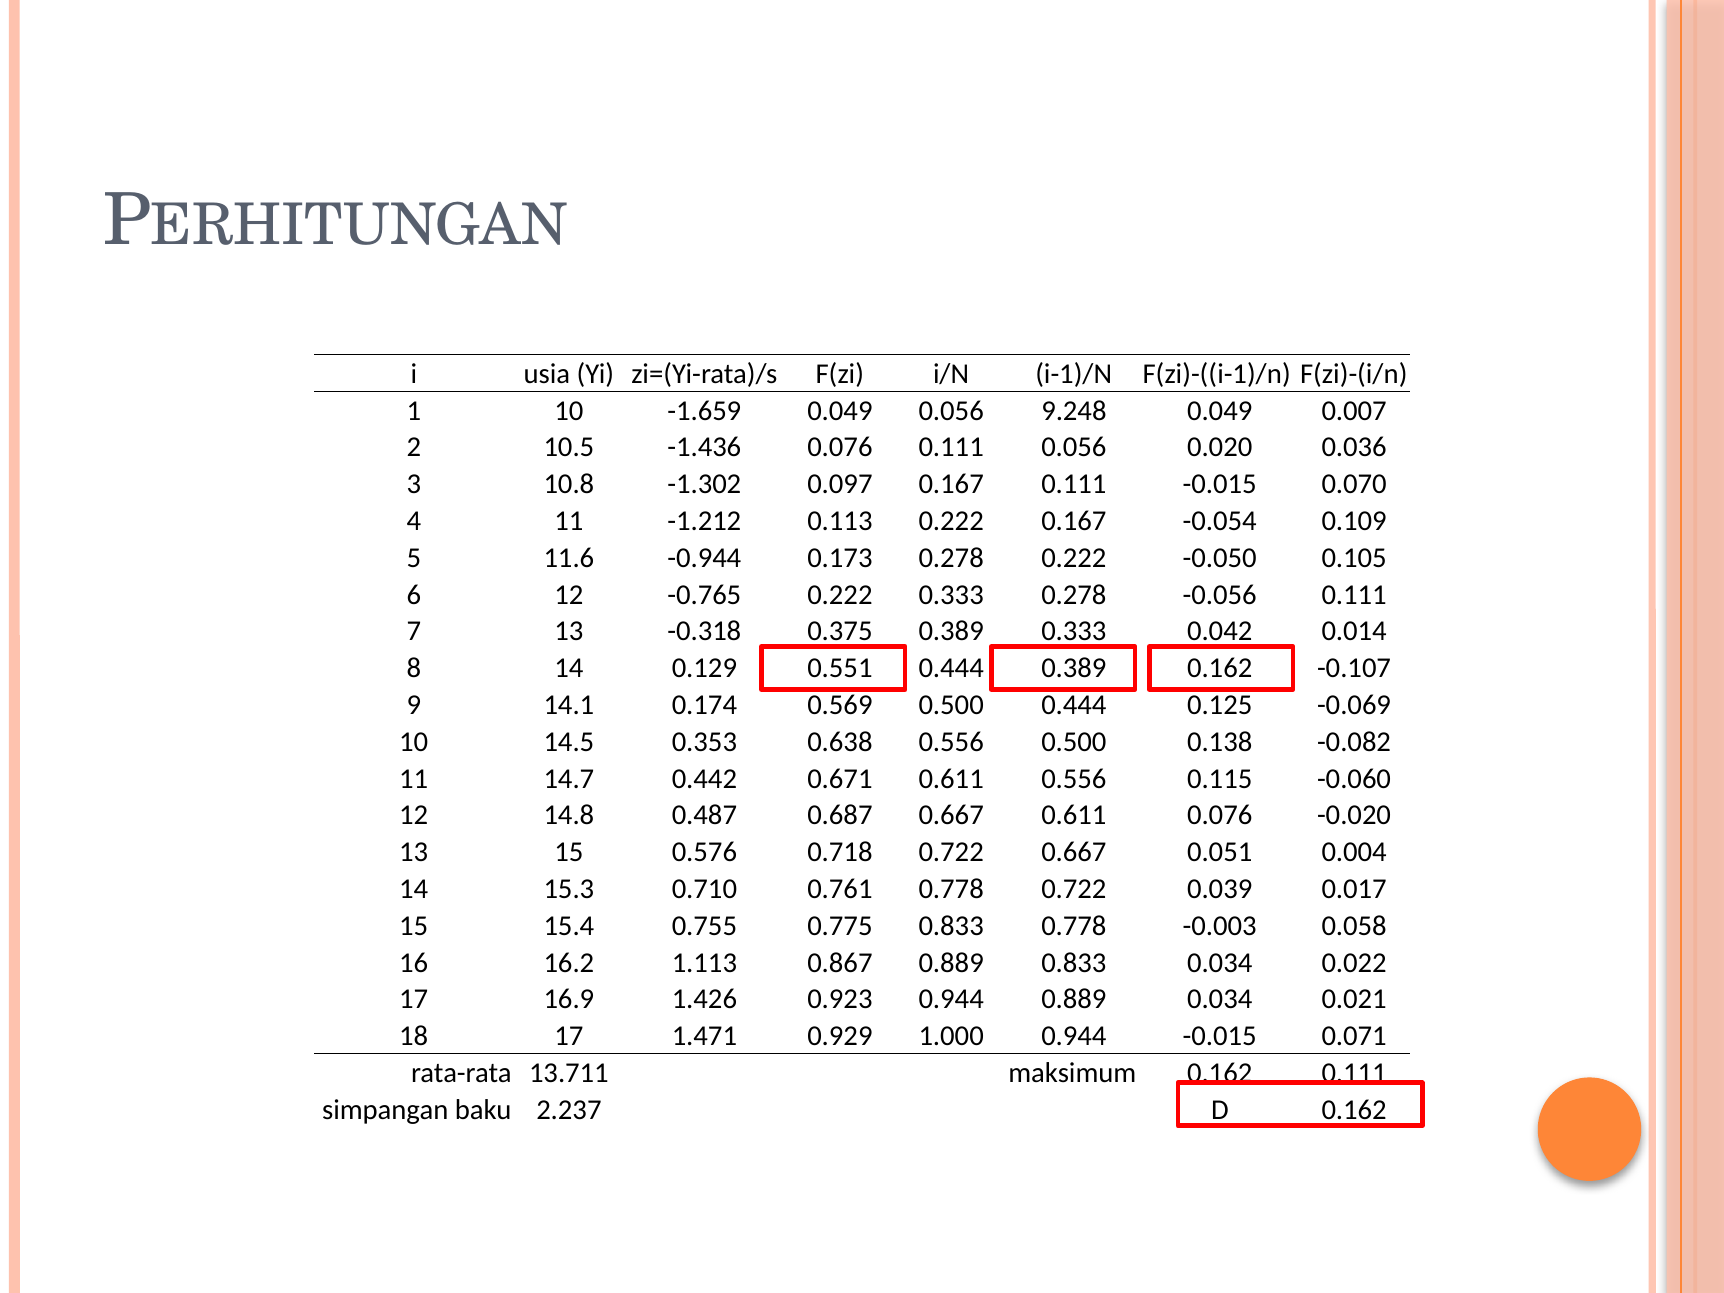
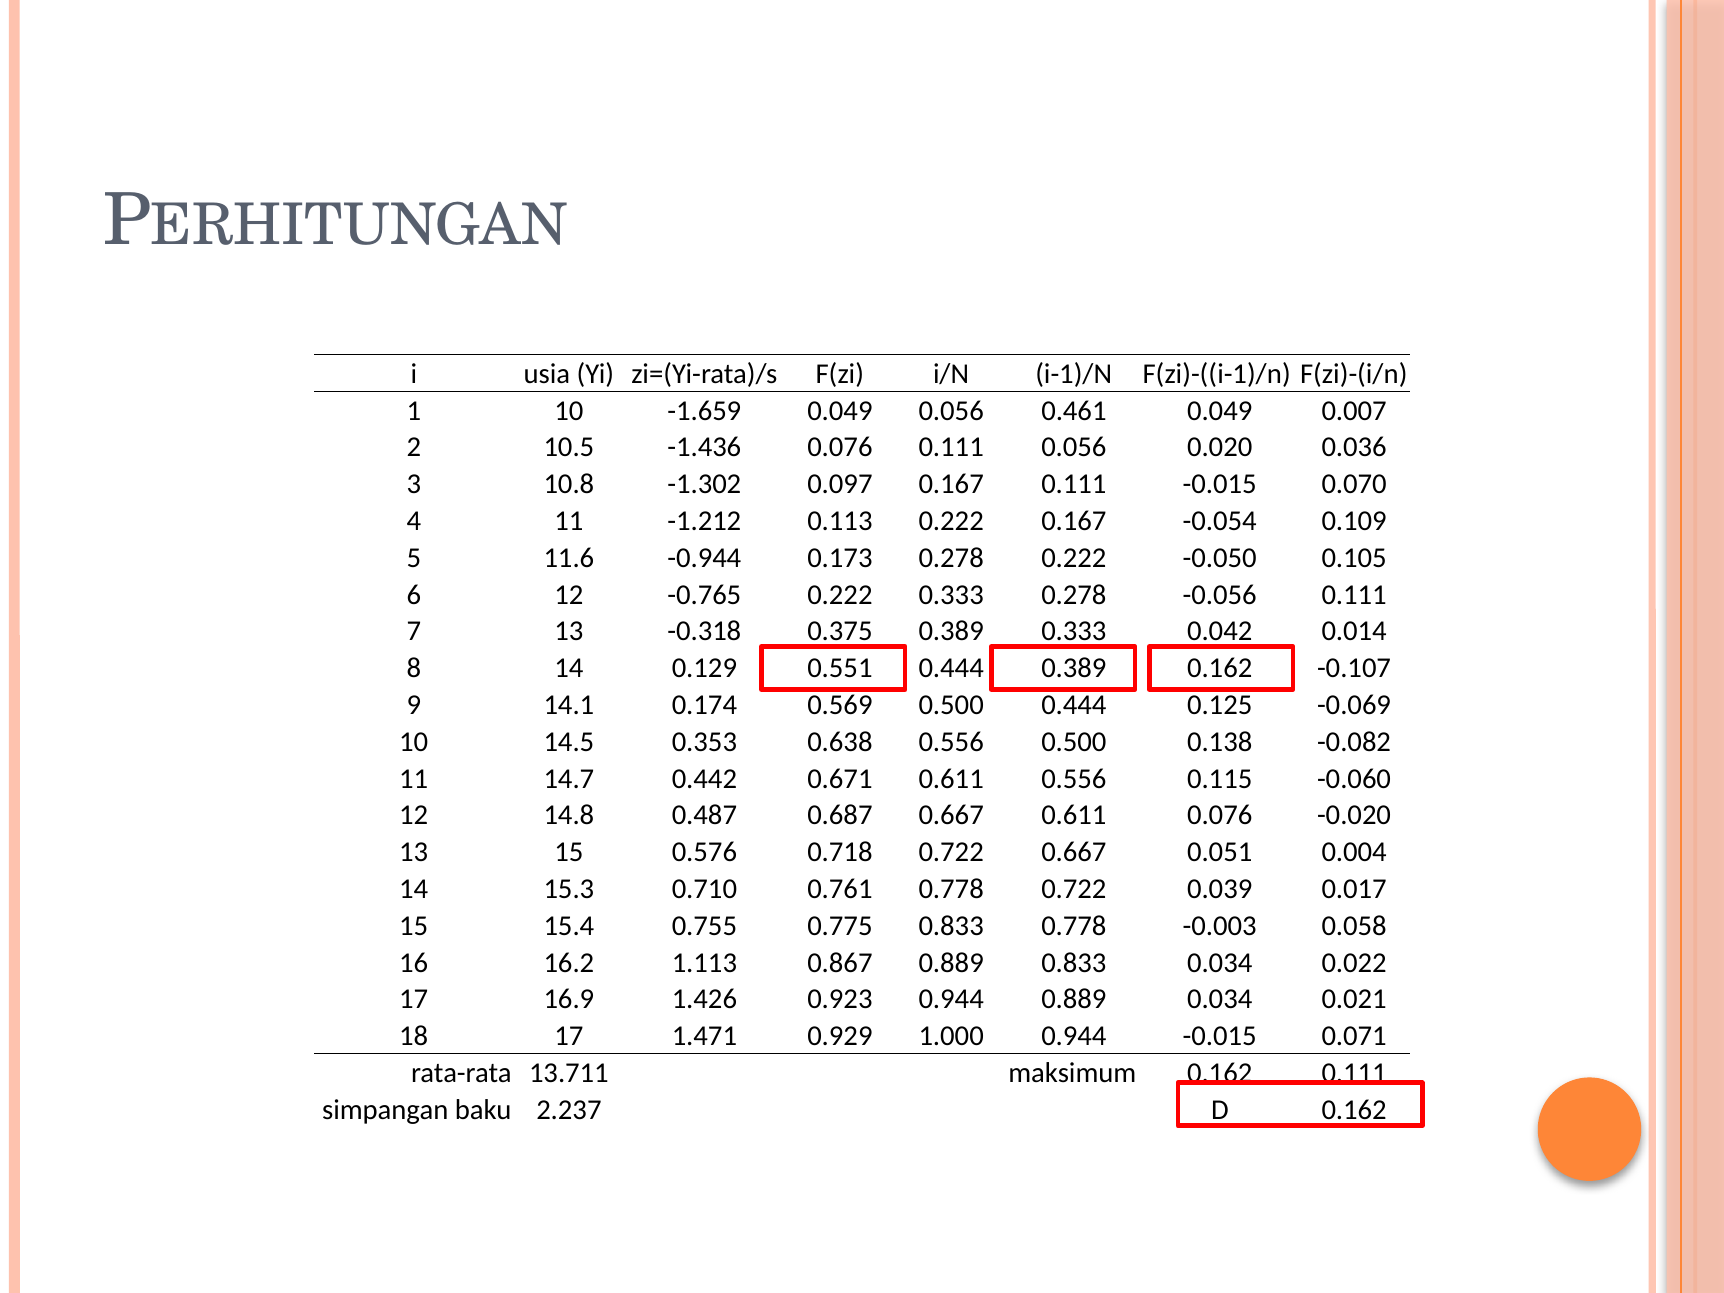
9.248: 9.248 -> 0.461
